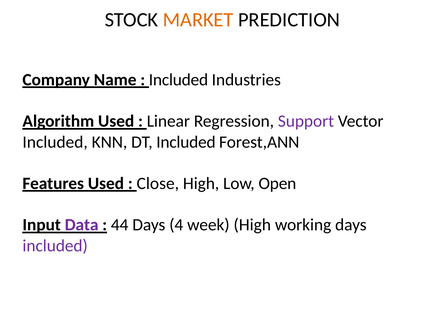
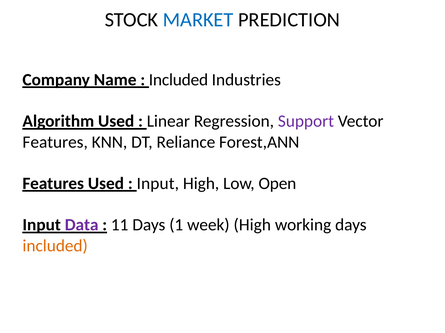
MARKET colour: orange -> blue
Included at (55, 142): Included -> Features
DT Included: Included -> Reliance
Close at (158, 184): Close -> Input
44: 44 -> 11
4: 4 -> 1
included at (55, 246) colour: purple -> orange
